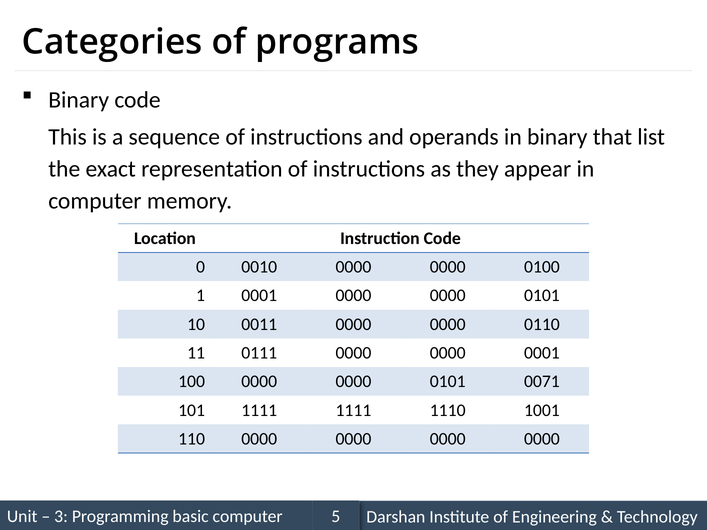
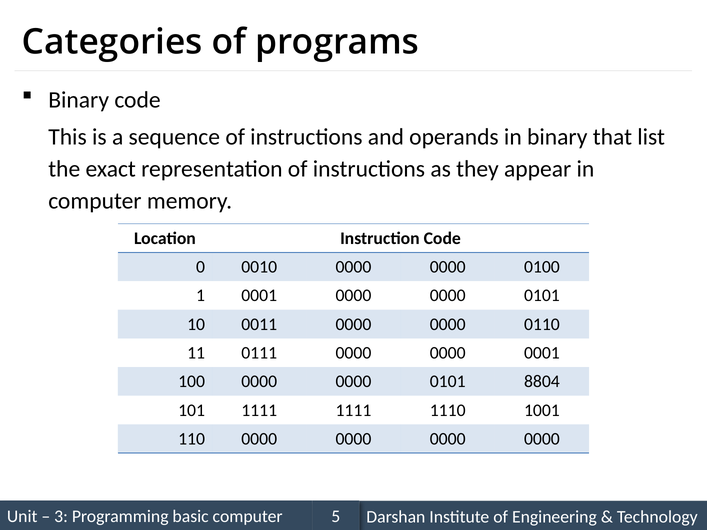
0071: 0071 -> 8804
